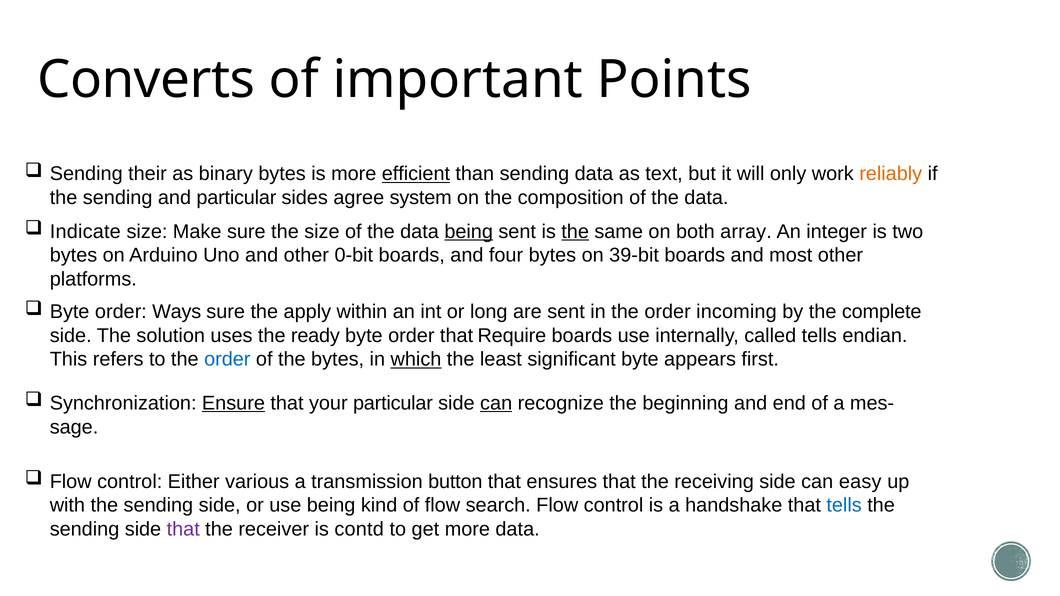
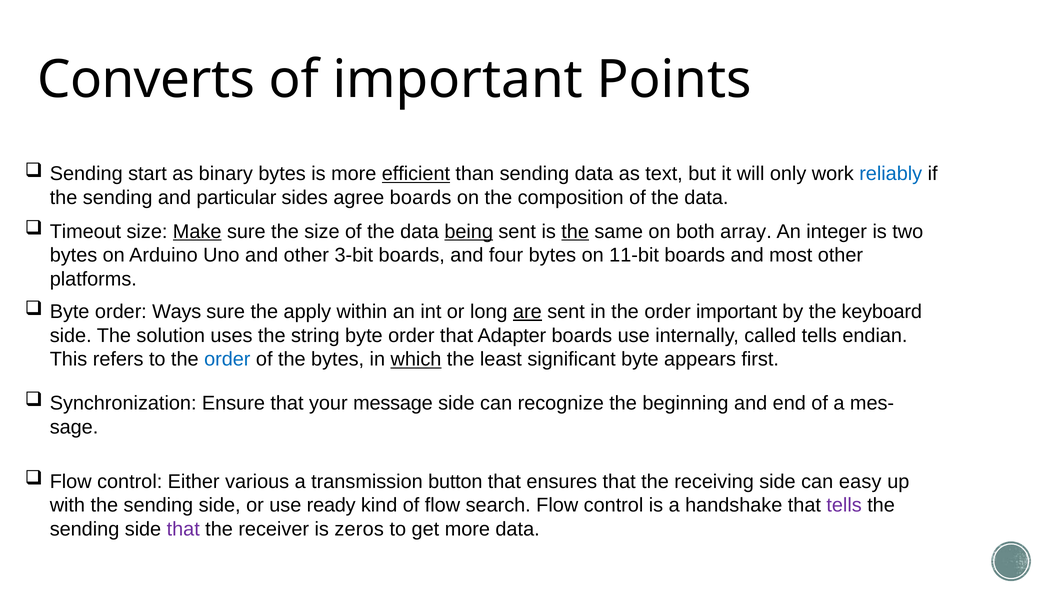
their: their -> start
reliably colour: orange -> blue
agree system: system -> boards
Indicate: Indicate -> Timeout
Make underline: none -> present
0-bit: 0-bit -> 3-bit
39-bit: 39-bit -> 11-bit
are underline: none -> present
order incoming: incoming -> important
complete: complete -> keyboard
ready: ready -> string
Require: Require -> Adapter
Ensure underline: present -> none
your particular: particular -> message
can at (496, 403) underline: present -> none
use being: being -> ready
tells at (844, 505) colour: blue -> purple
contd: contd -> zeros
